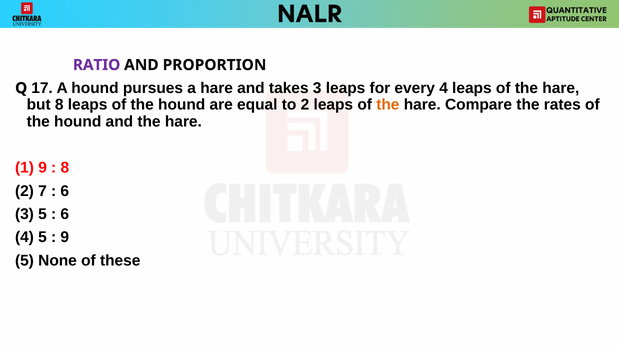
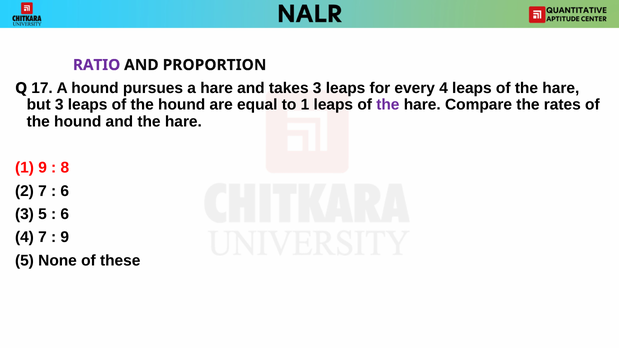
but 8: 8 -> 3
to 2: 2 -> 1
the at (388, 105) colour: orange -> purple
4 5: 5 -> 7
